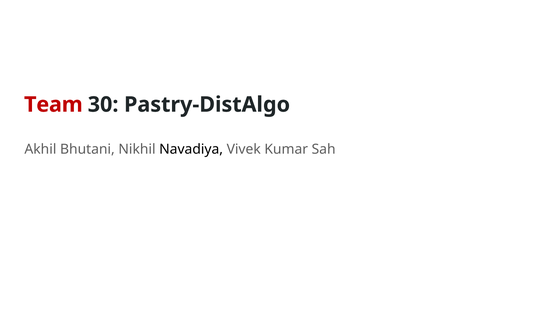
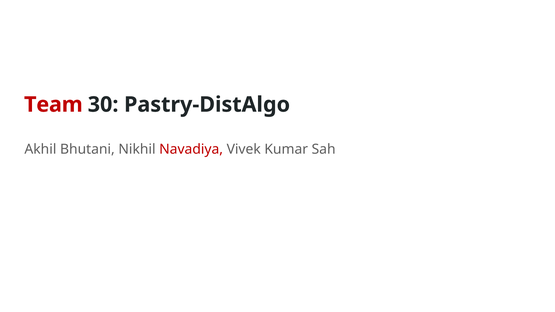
Navadiya colour: black -> red
